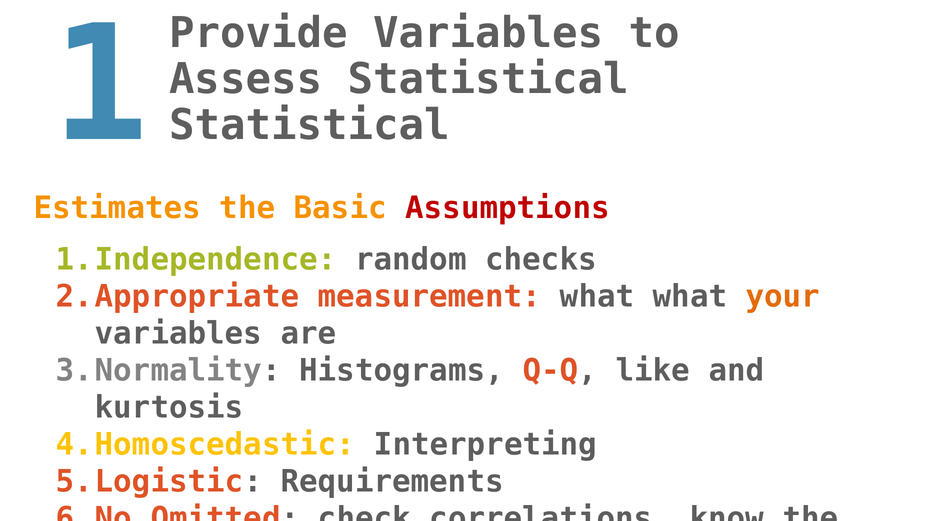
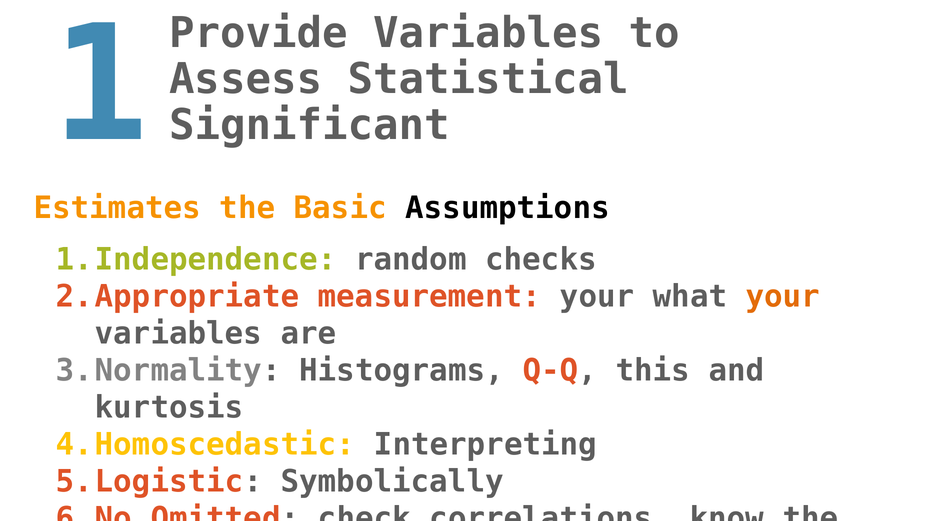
Statistical at (309, 125): Statistical -> Significant
Assumptions colour: red -> black
measurement what: what -> your
like: like -> this
Requirements: Requirements -> Symbolically
